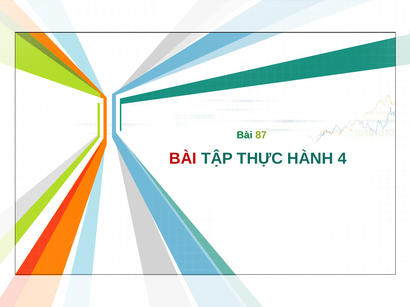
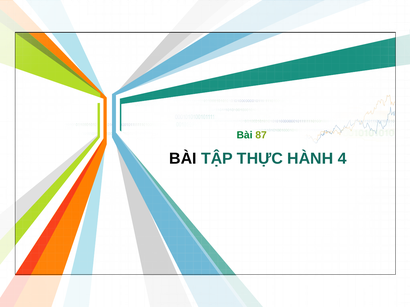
BÀI at (183, 159) colour: red -> black
